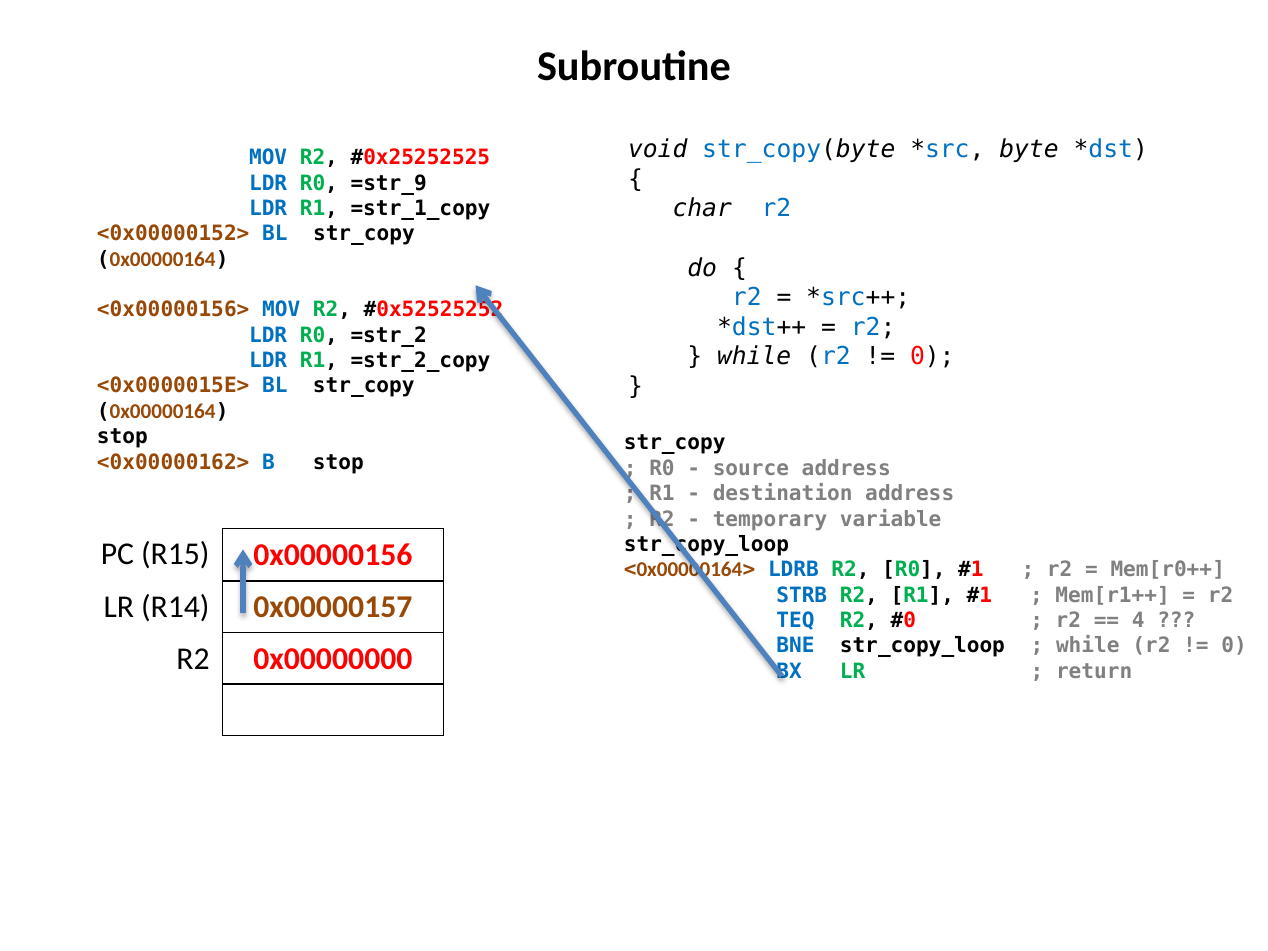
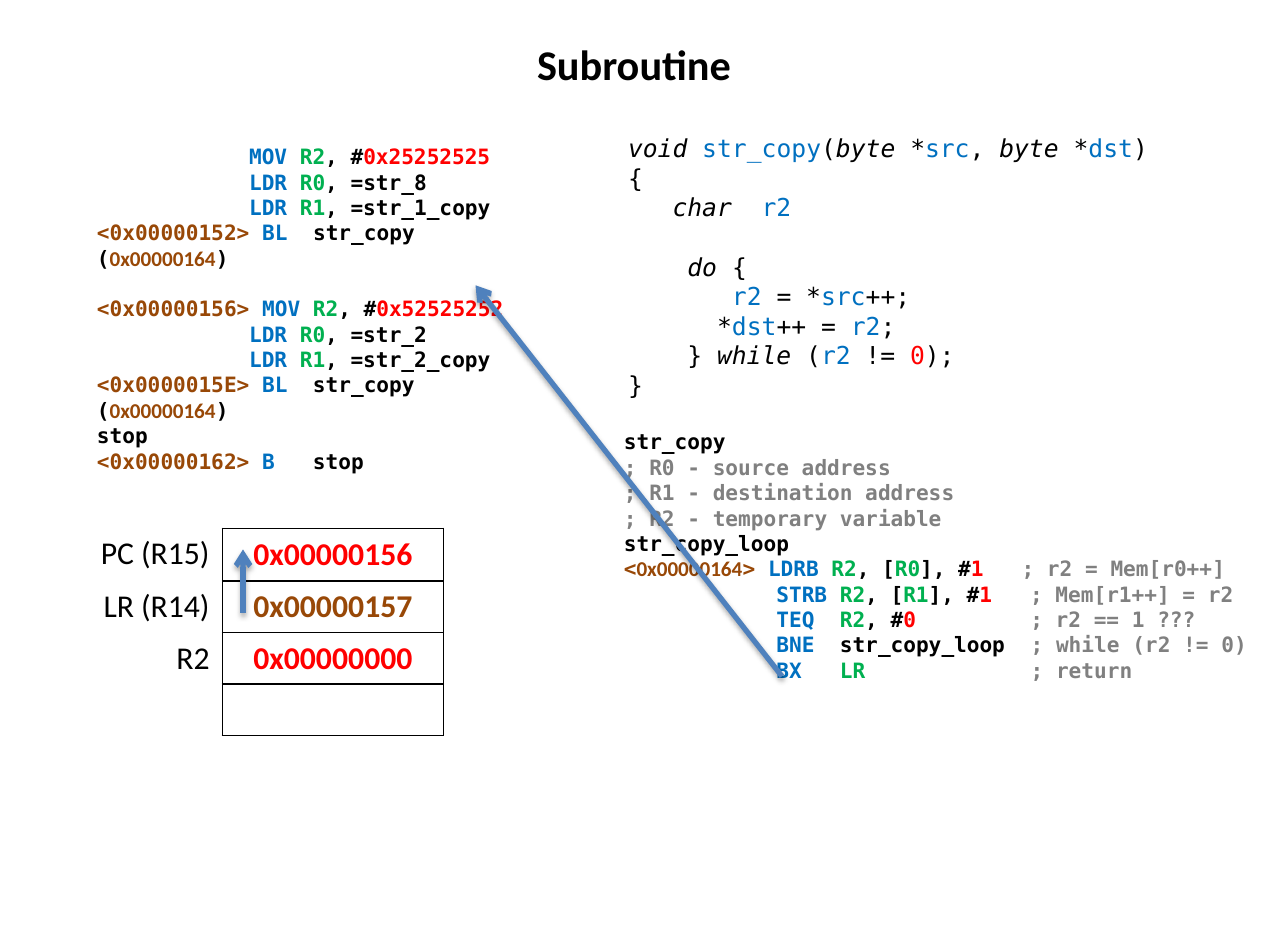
=str_9: =str_9 -> =str_8
4: 4 -> 1
